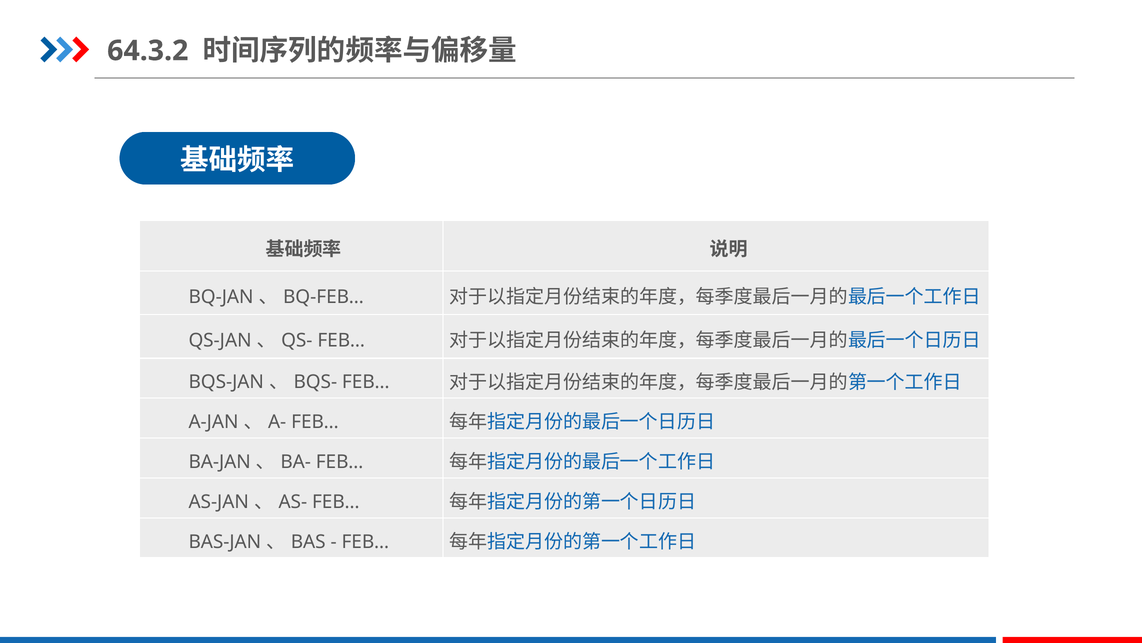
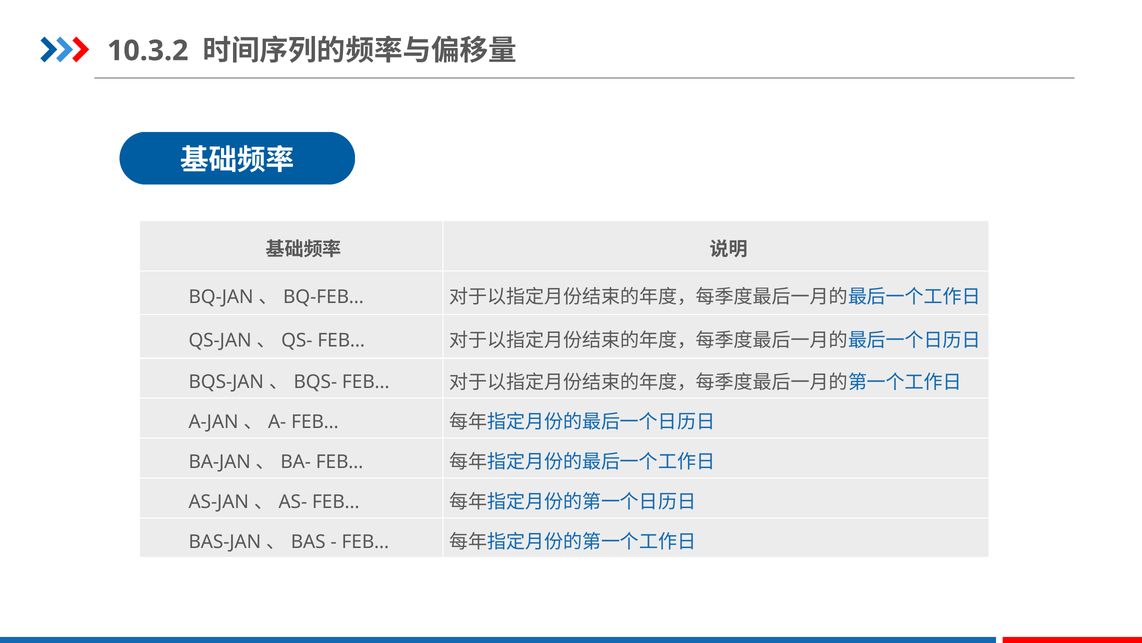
64.3.2: 64.3.2 -> 10.3.2
